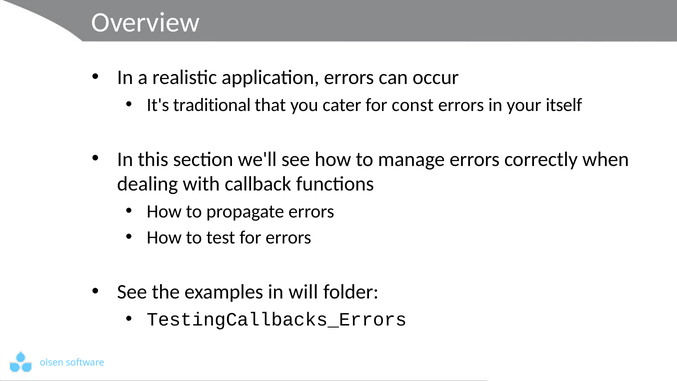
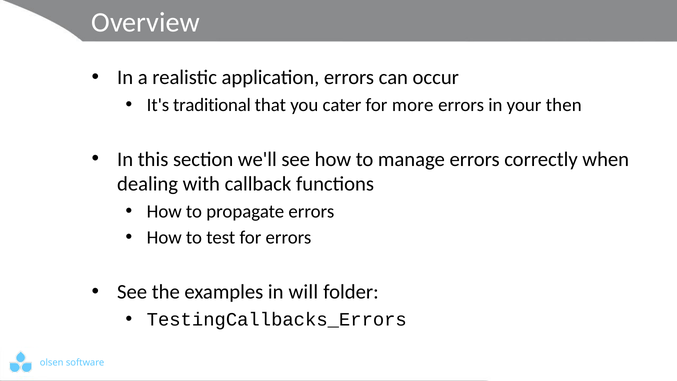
const: const -> more
itself: itself -> then
